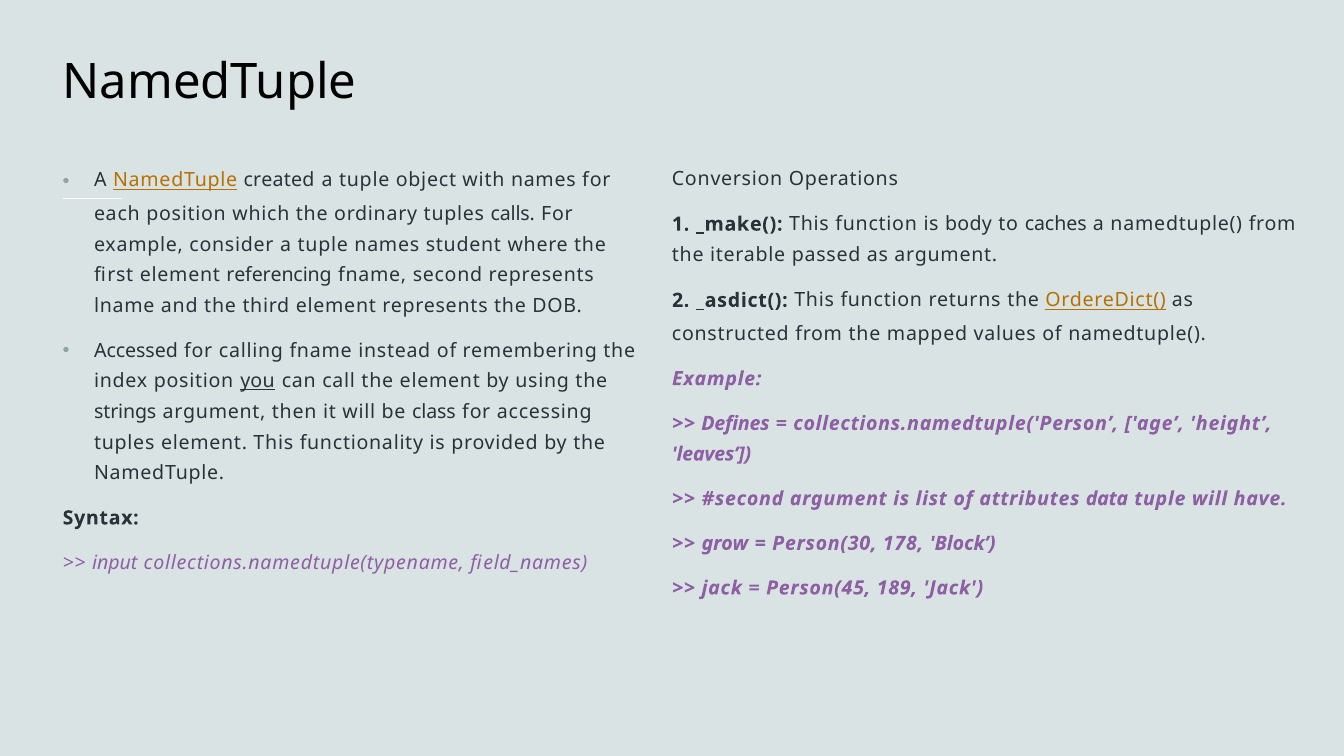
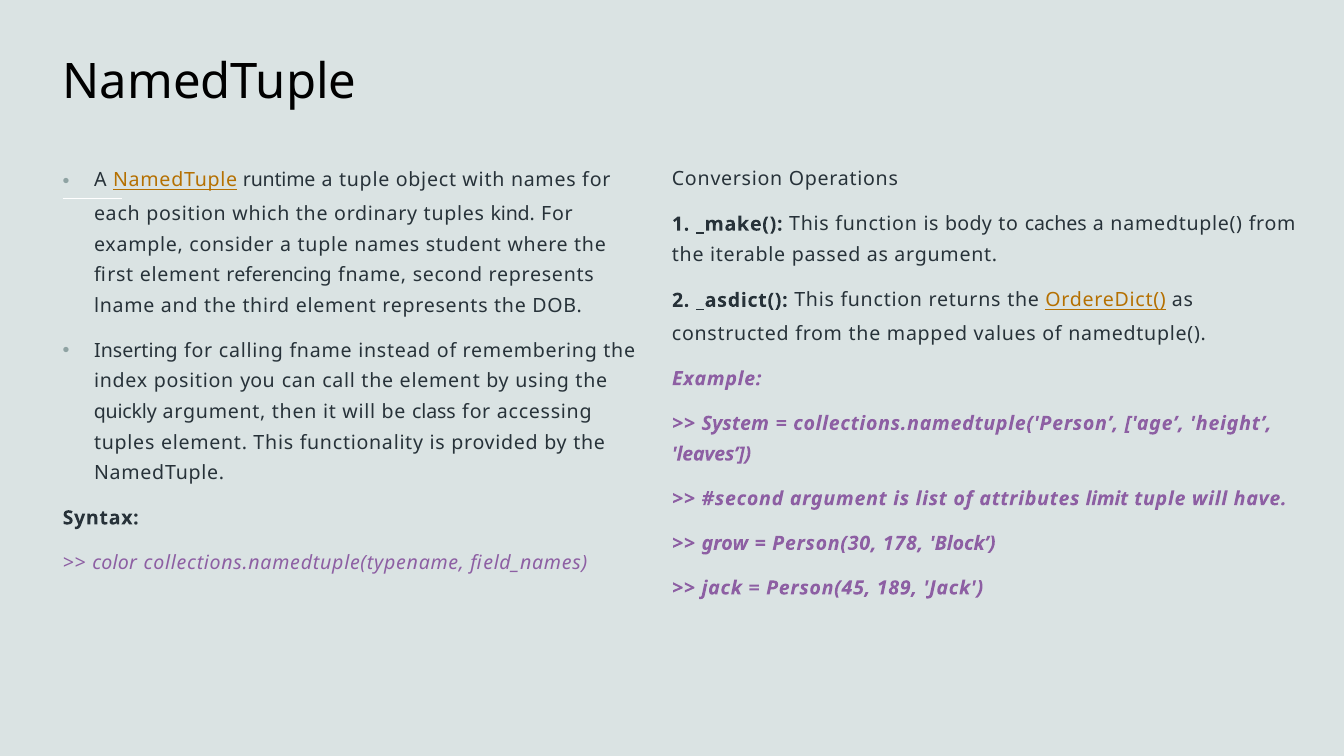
created: created -> runtime
calls: calls -> kind
Accessed: Accessed -> Inserting
you underline: present -> none
strings: strings -> quickly
Defines: Defines -> System
data: data -> limit
input: input -> color
